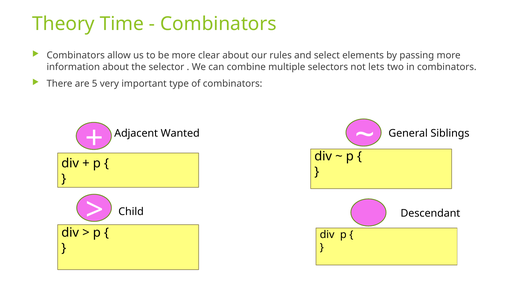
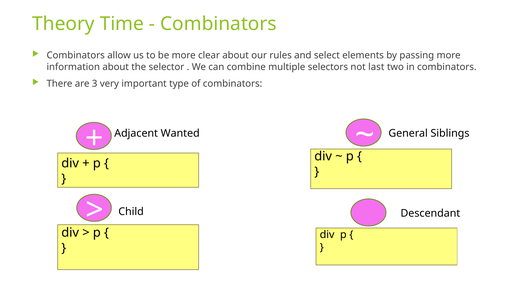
lets: lets -> last
5: 5 -> 3
